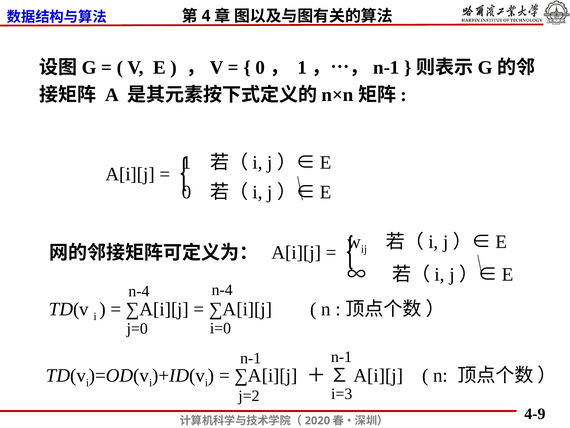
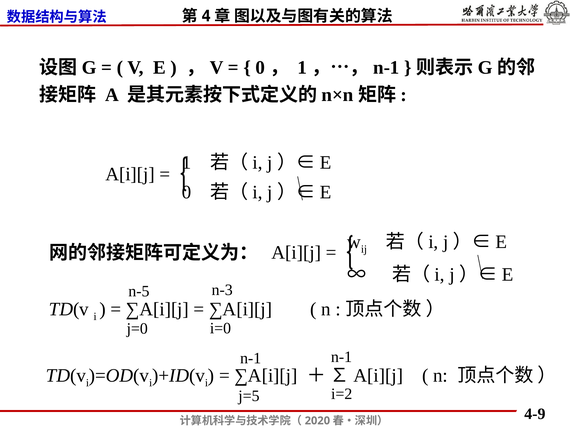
n-4 at (222, 290): n-4 -> n-3
n-4 at (139, 291): n-4 -> n-5
i=3: i=3 -> i=2
j=2: j=2 -> j=5
